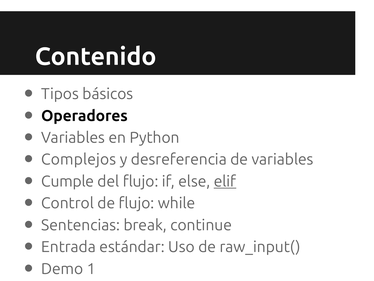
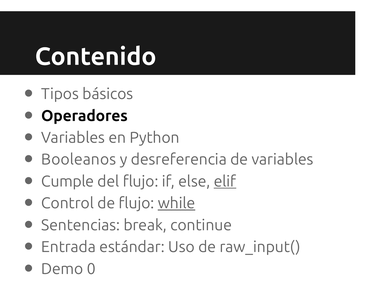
Complejos: Complejos -> Booleanos
while underline: none -> present
1: 1 -> 0
